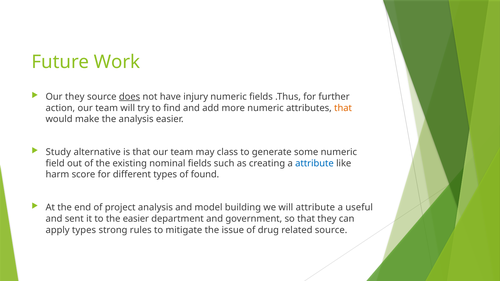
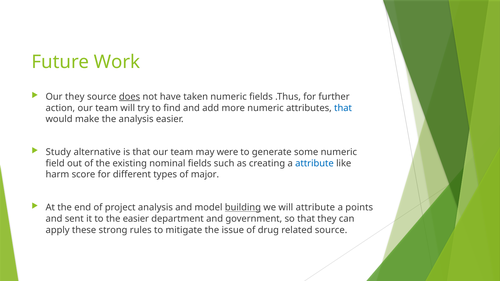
injury: injury -> taken
that at (343, 108) colour: orange -> blue
class: class -> were
found: found -> major
building underline: none -> present
useful: useful -> points
apply types: types -> these
